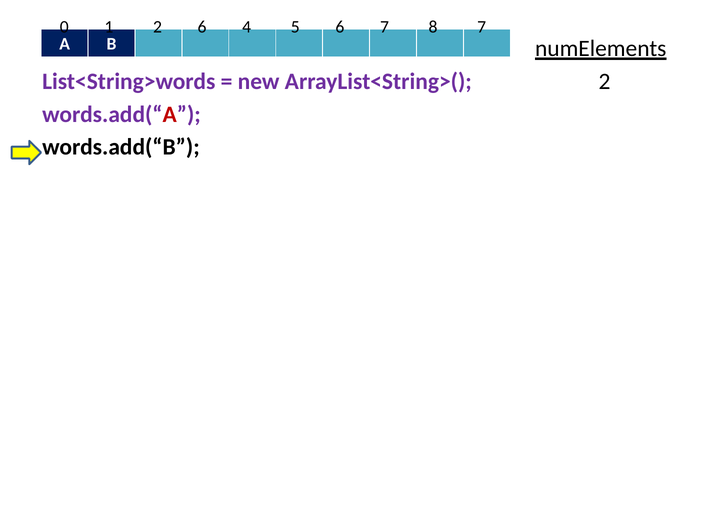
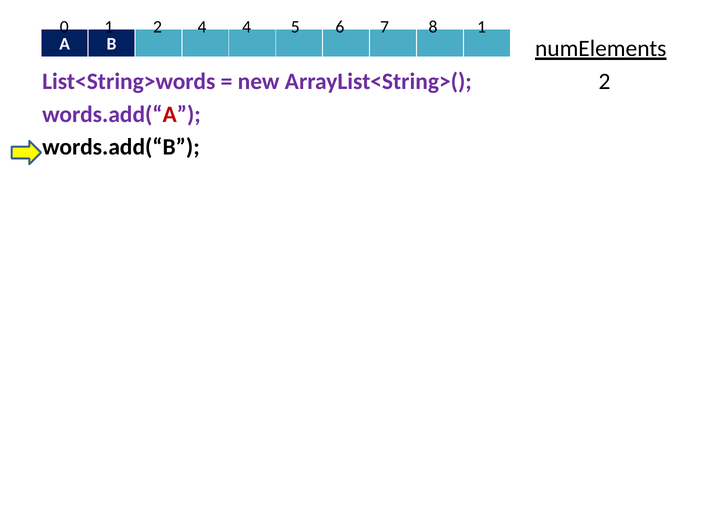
2 6: 6 -> 4
8 7: 7 -> 1
